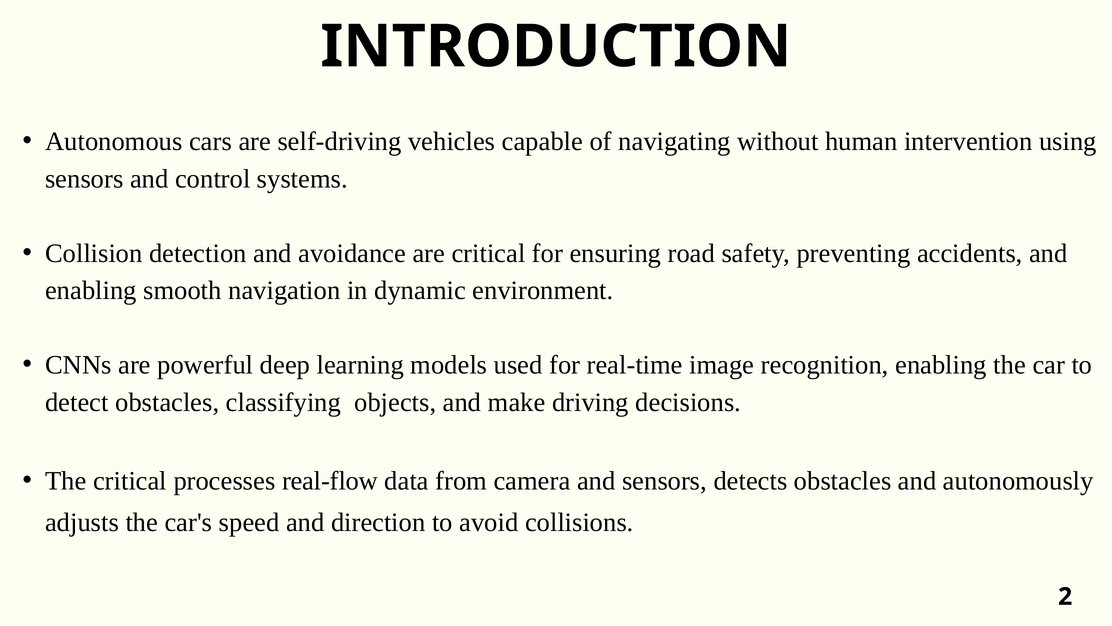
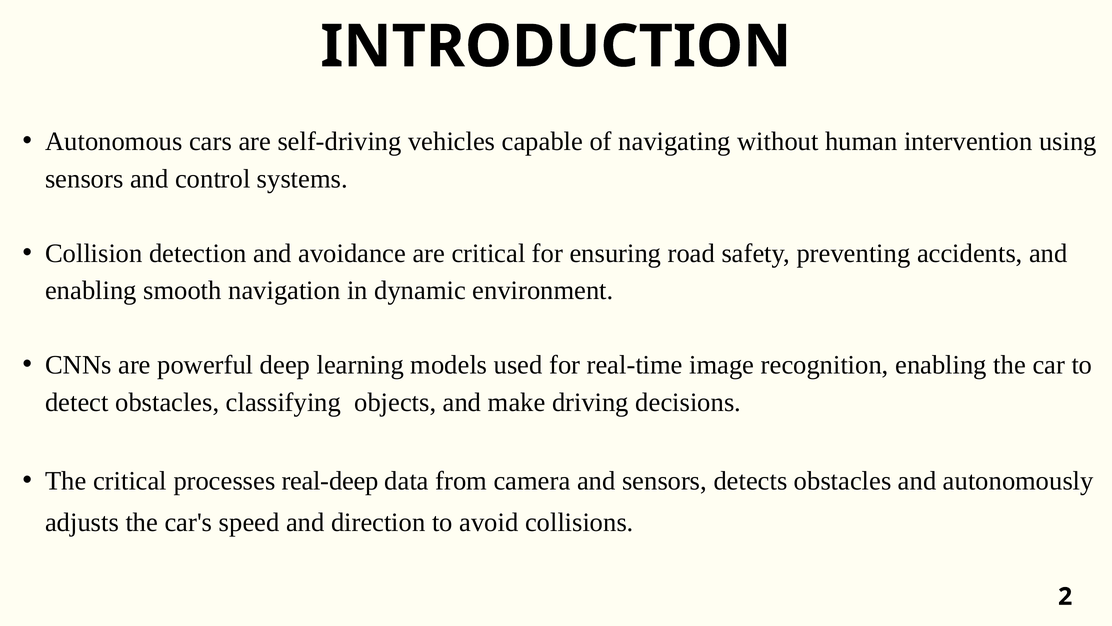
real-flow: real-flow -> real-deep
